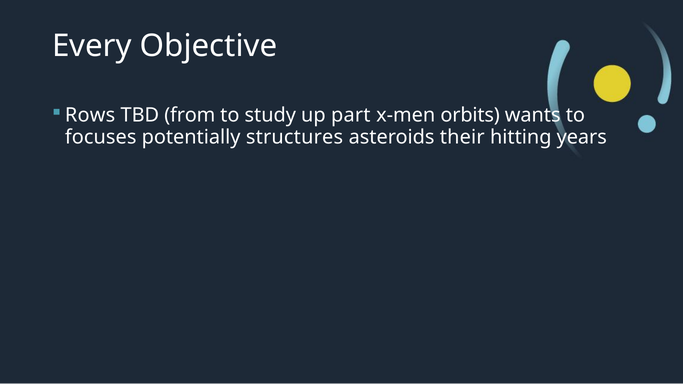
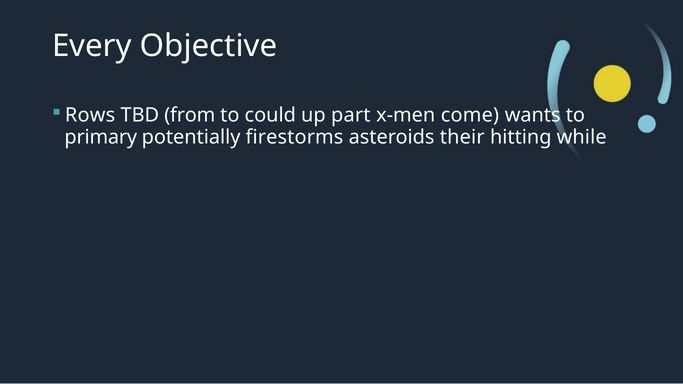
study: study -> could
orbits: orbits -> come
focuses: focuses -> primary
structures: structures -> firestorms
years: years -> while
